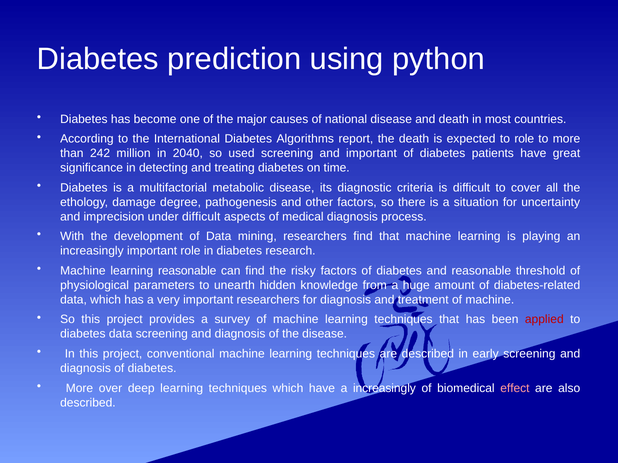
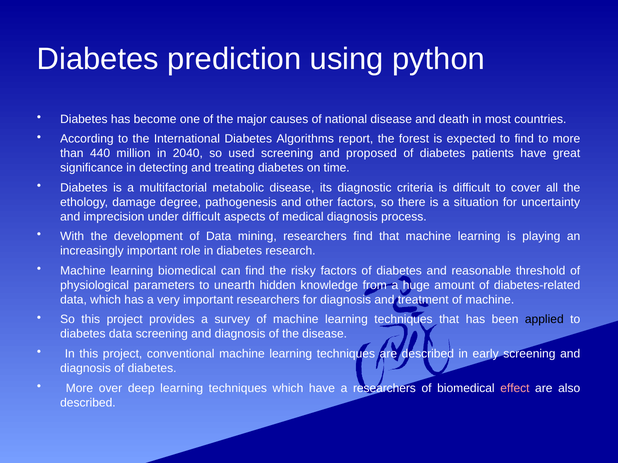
the death: death -> forest
to role: role -> find
242: 242 -> 440
and important: important -> proposed
learning reasonable: reasonable -> biomedical
applied colour: red -> black
a increasingly: increasingly -> researchers
